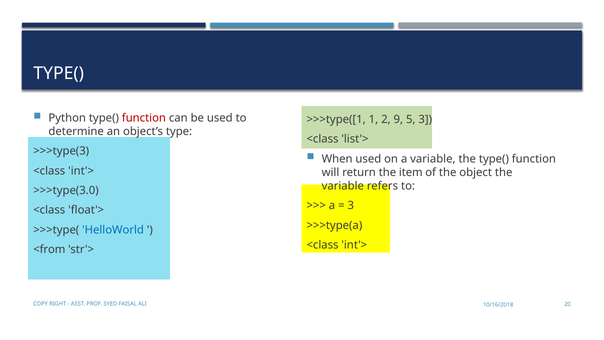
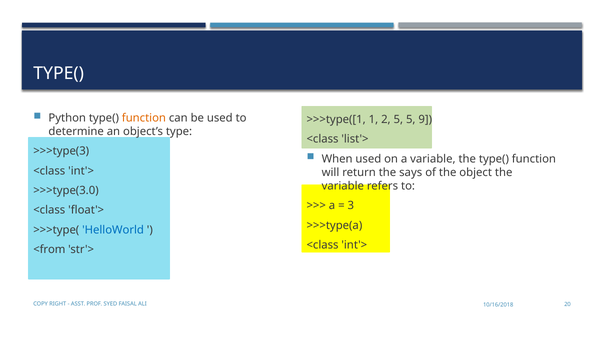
function at (144, 118) colour: red -> orange
2 9: 9 -> 5
5 3: 3 -> 9
item: item -> says
